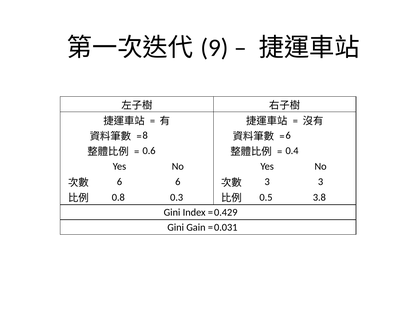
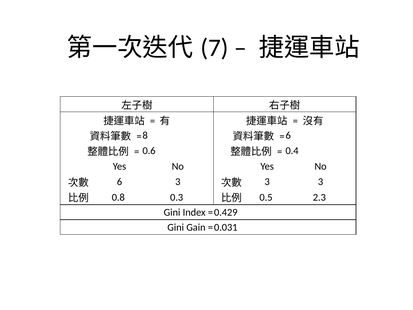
9: 9 -> 7
6 6: 6 -> 3
3.8: 3.8 -> 2.3
